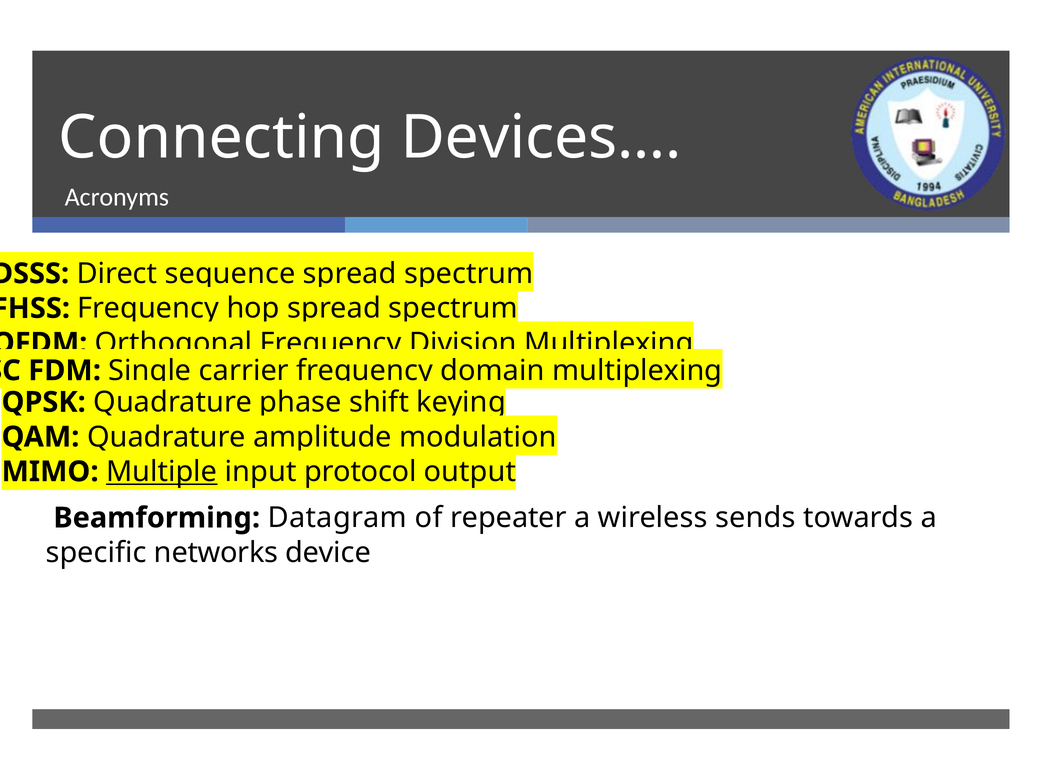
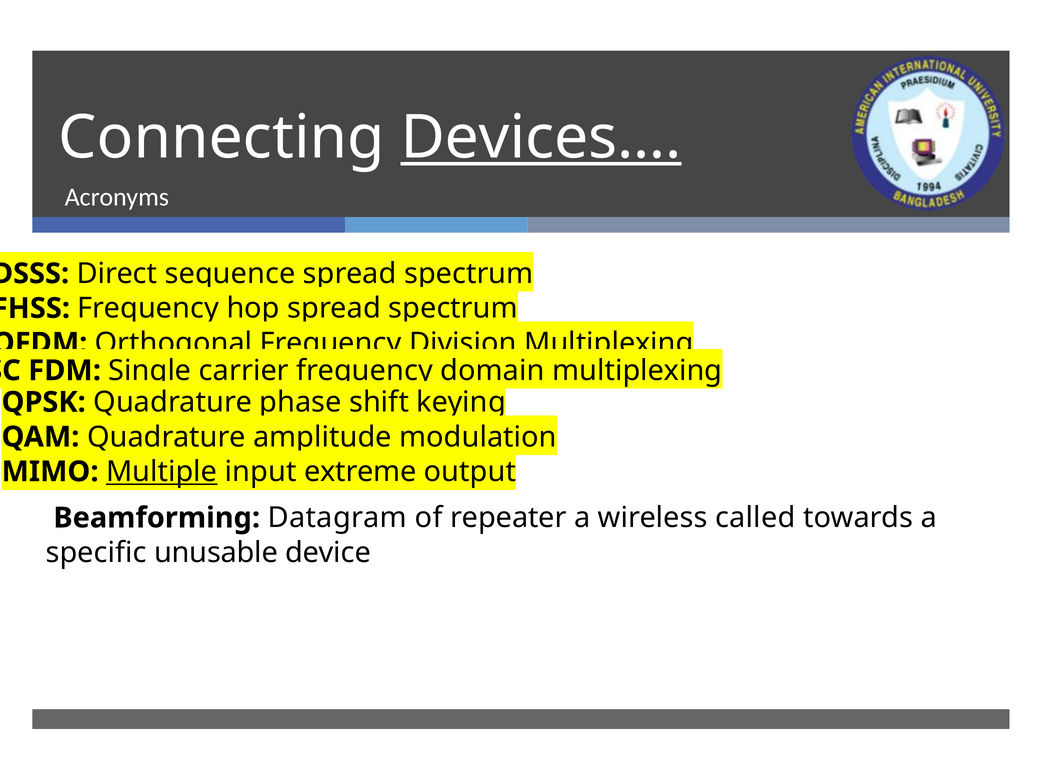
Devices… underline: none -> present
protocol: protocol -> extreme
sends: sends -> called
networks: networks -> unusable
